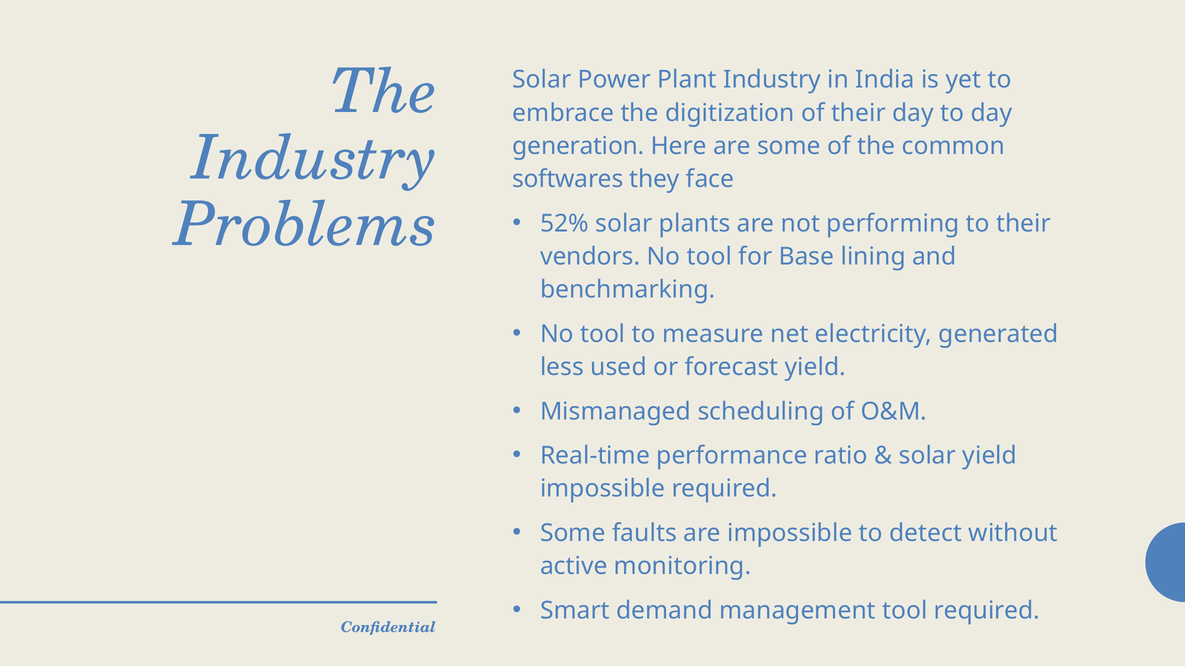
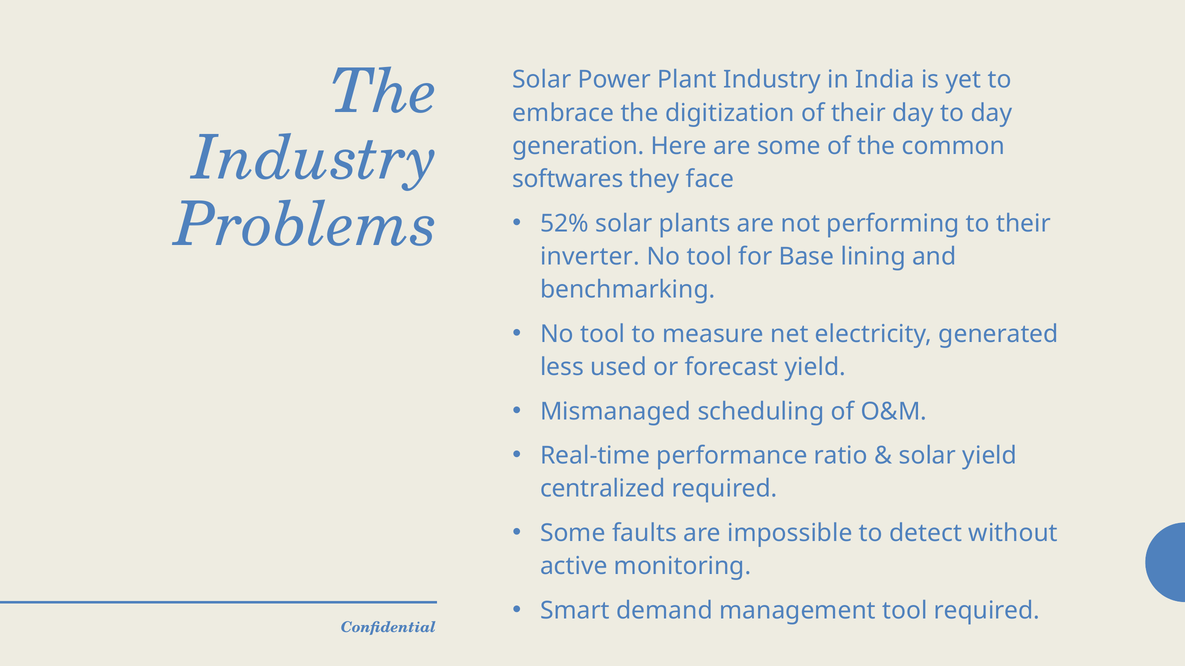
vendors: vendors -> inverter
impossible at (603, 489): impossible -> centralized
